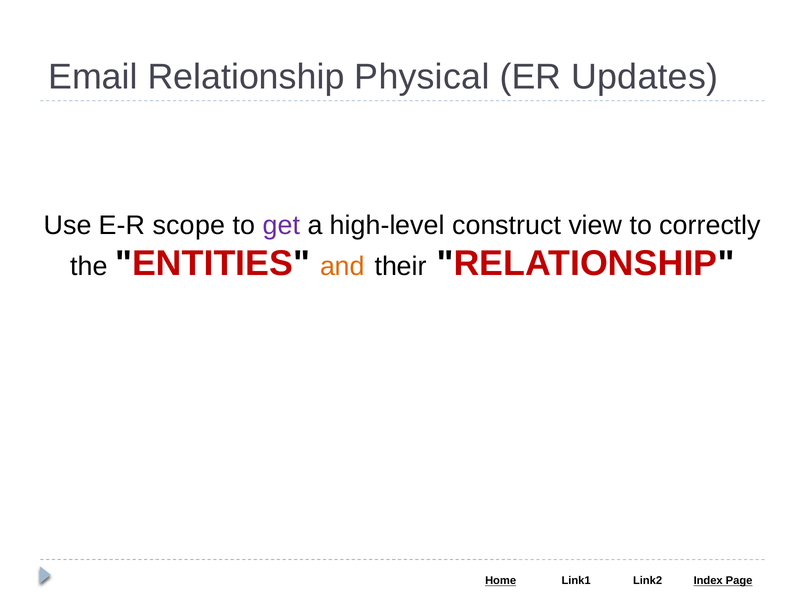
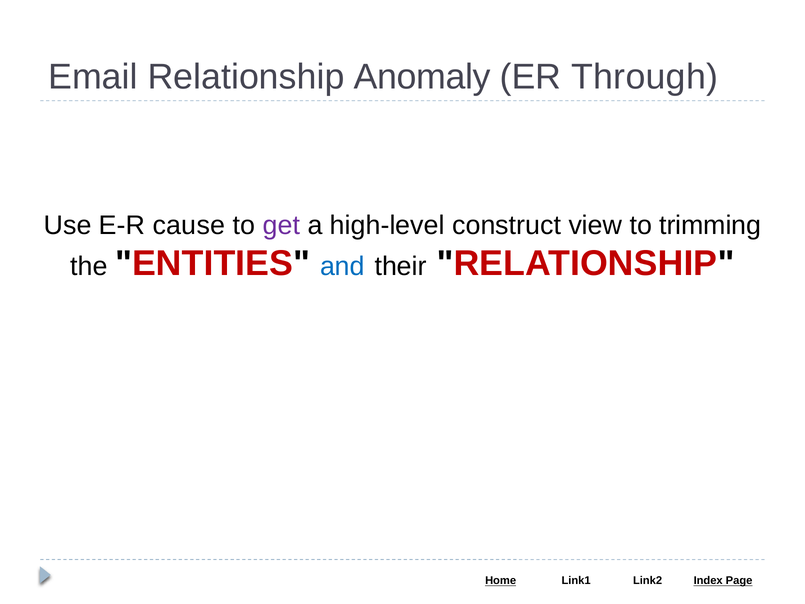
Physical: Physical -> Anomaly
Updates: Updates -> Through
scope: scope -> cause
correctly: correctly -> trimming
and colour: orange -> blue
